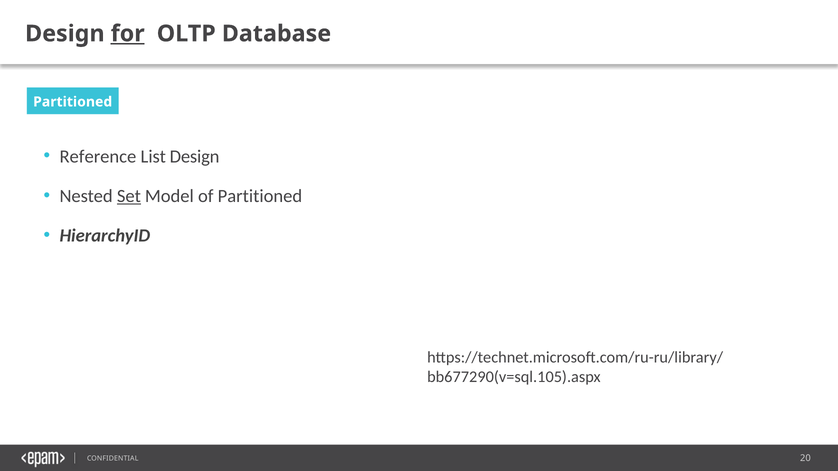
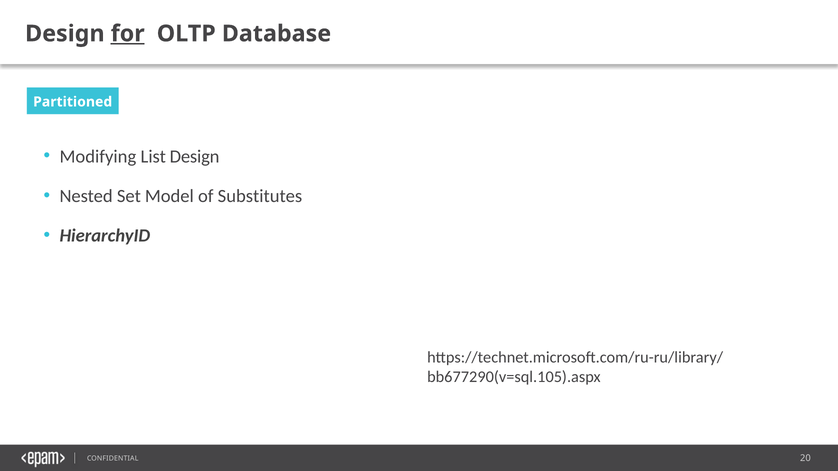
Reference: Reference -> Modifying
Set underline: present -> none
of Partitioned: Partitioned -> Substitutes
